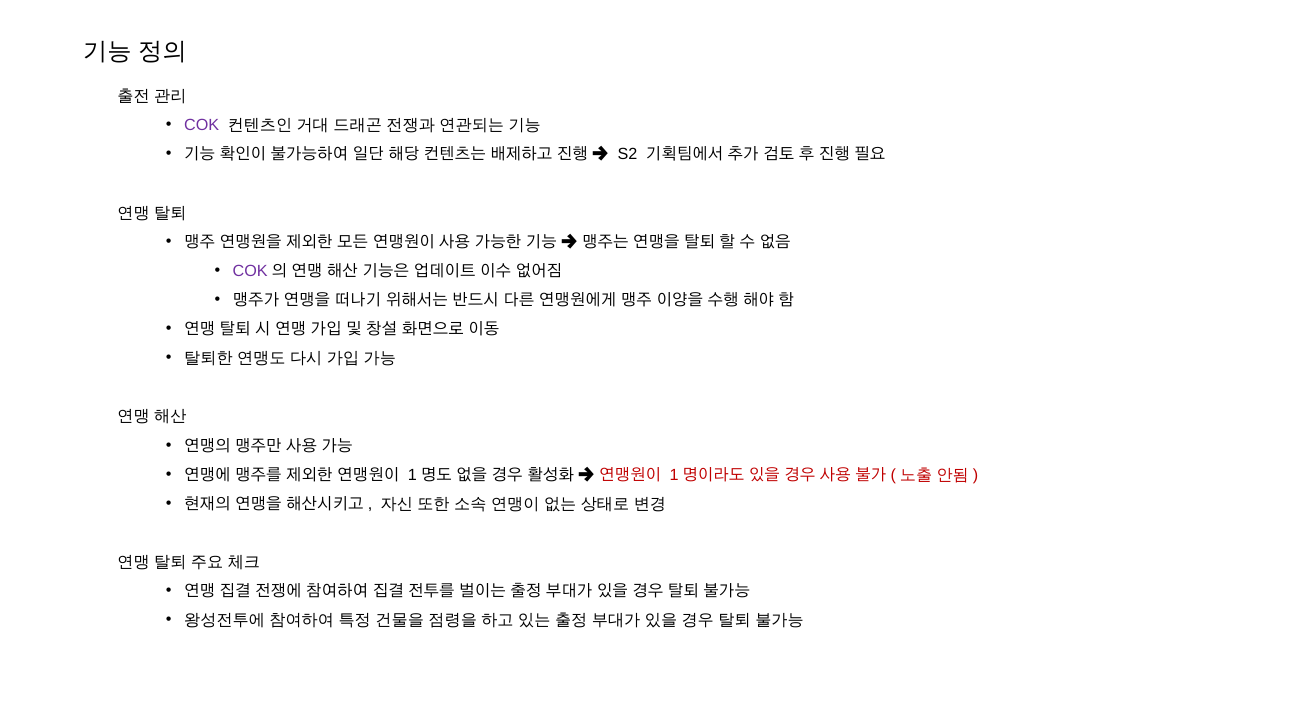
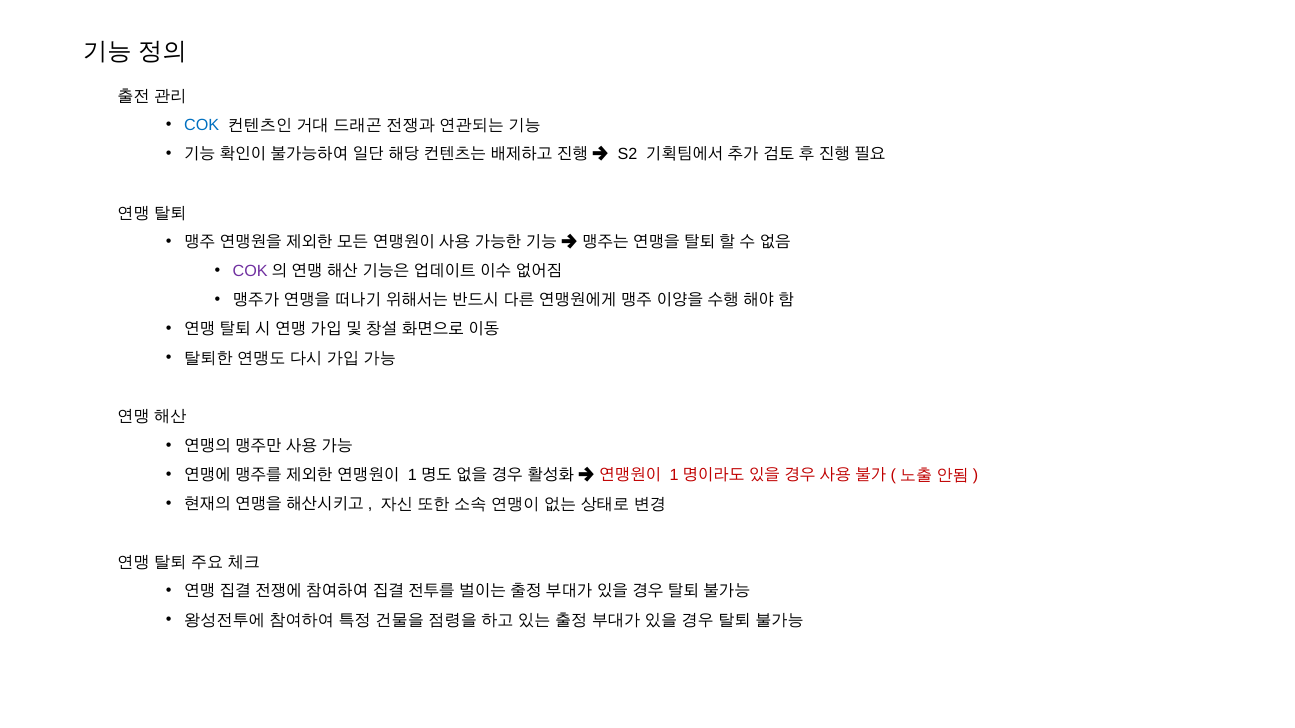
COK at (202, 125) colour: purple -> blue
